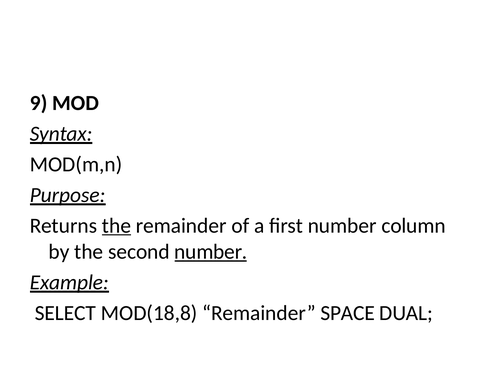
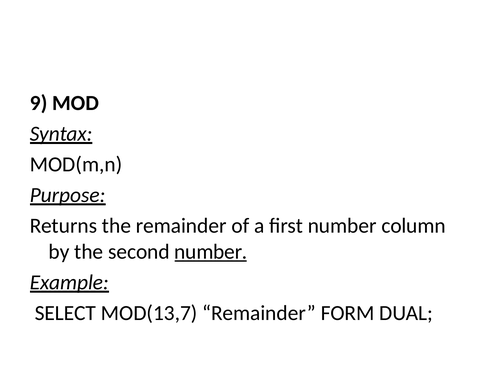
the at (117, 225) underline: present -> none
MOD(18,8: MOD(18,8 -> MOD(13,7
SPACE: SPACE -> FORM
